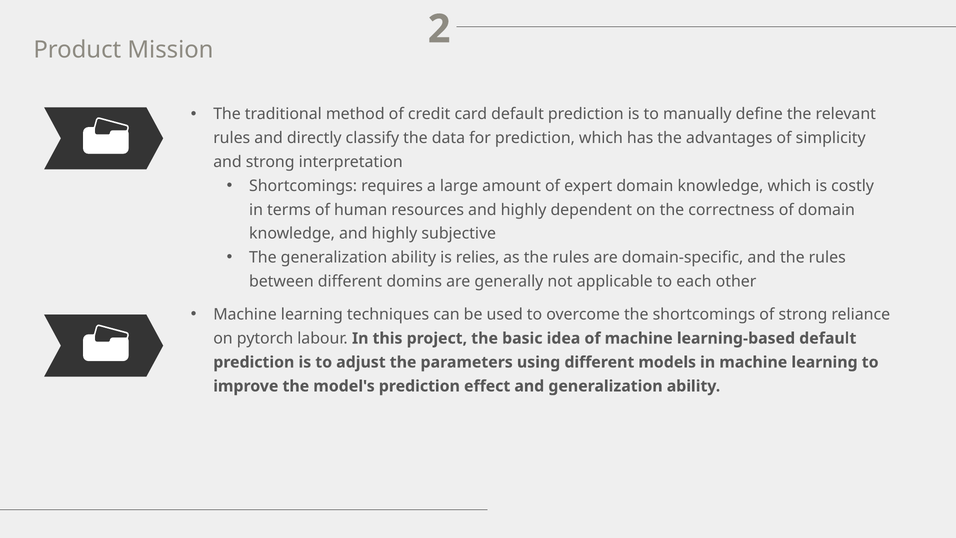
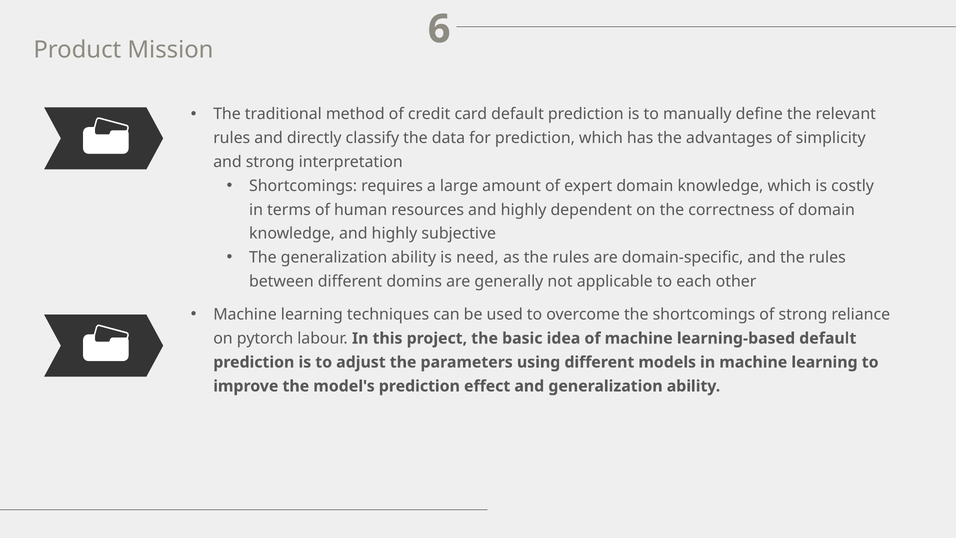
2: 2 -> 6
relies: relies -> need
